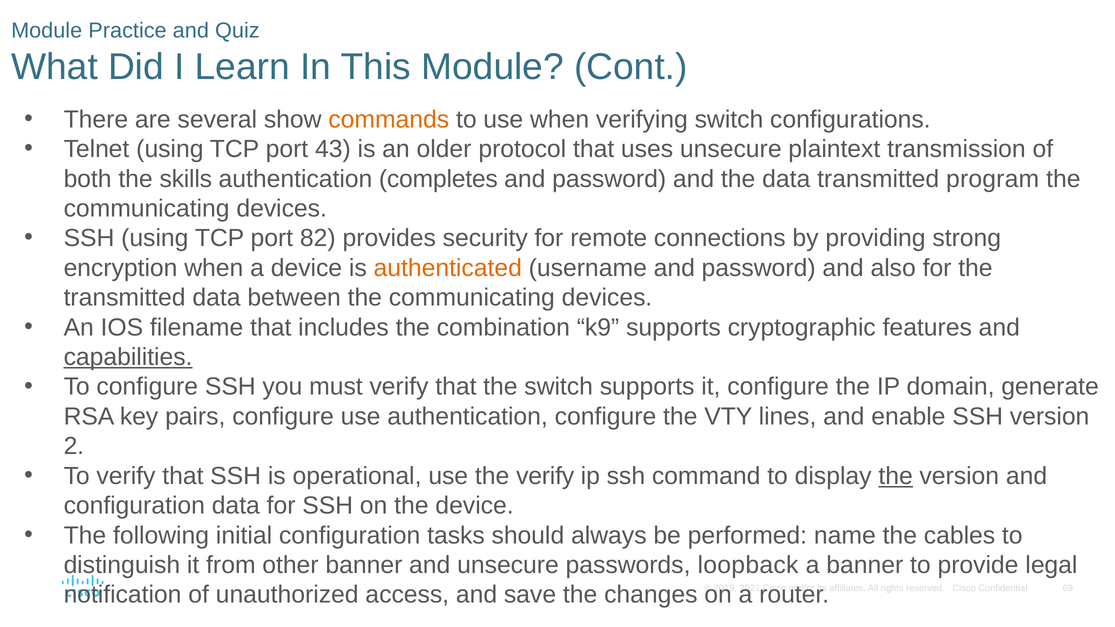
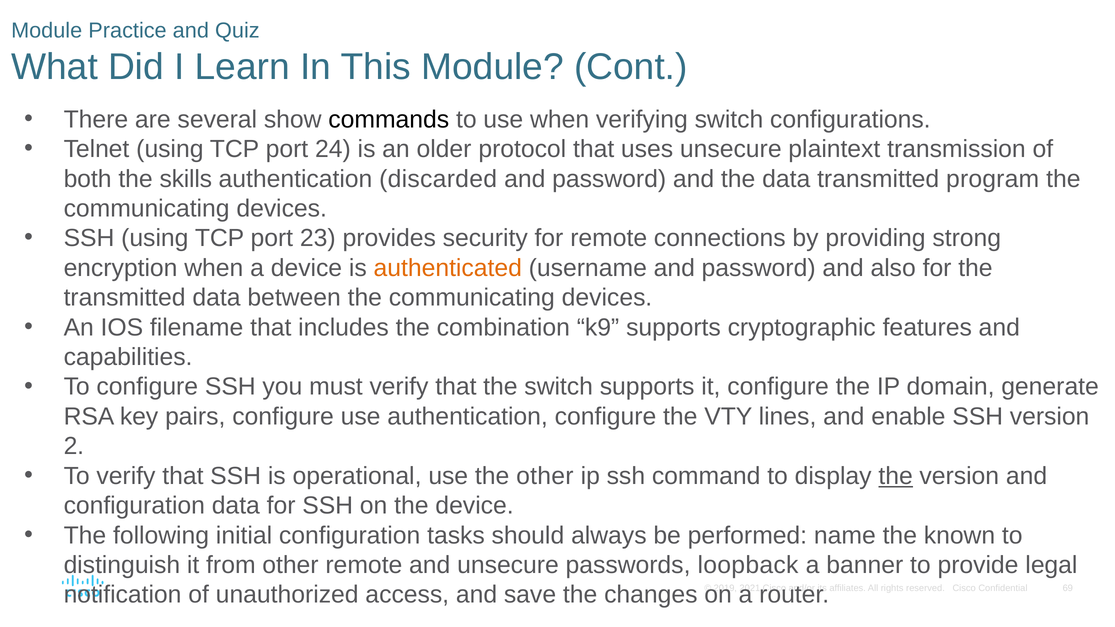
commands colour: orange -> black
43: 43 -> 24
completes: completes -> discarded
82: 82 -> 23
capabilities underline: present -> none
the verify: verify -> other
cables: cables -> known
other banner: banner -> remote
